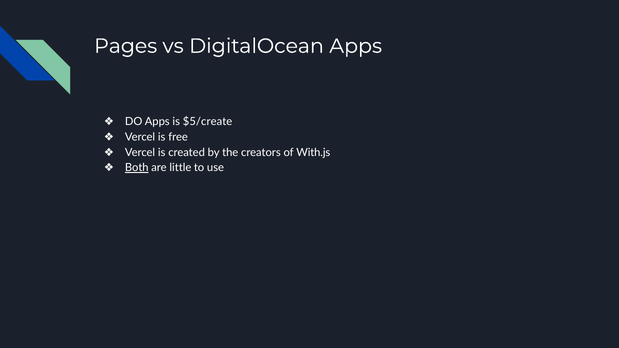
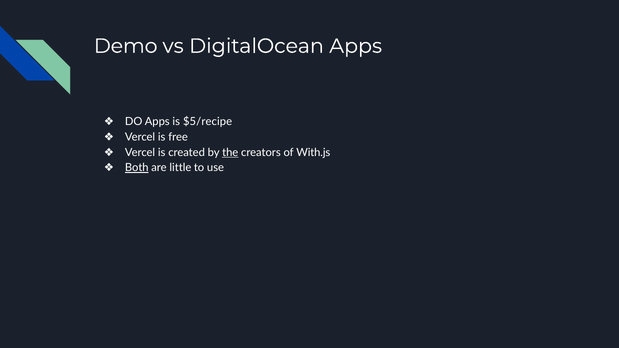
Pages: Pages -> Demo
$5/create: $5/create -> $5/recipe
the underline: none -> present
